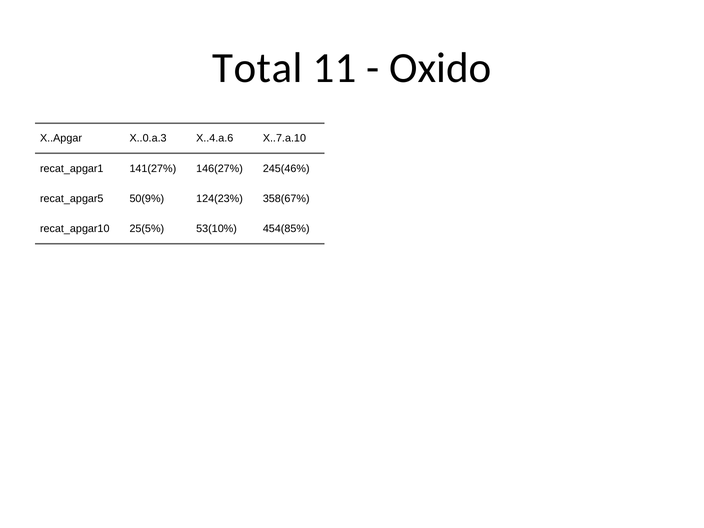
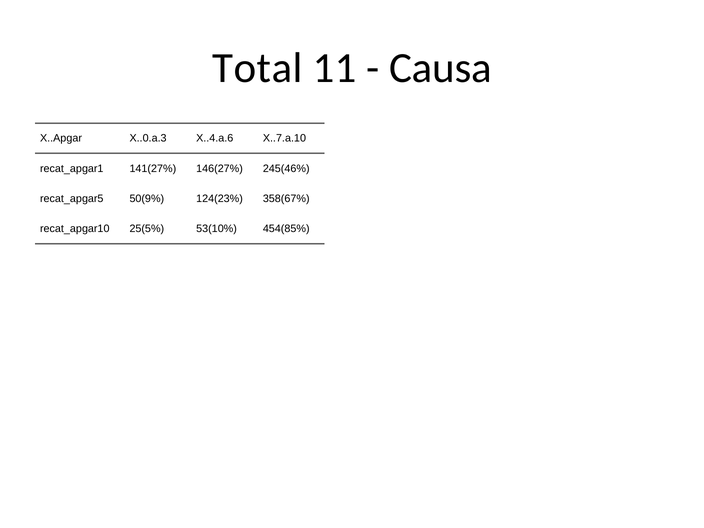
Oxido: Oxido -> Causa
